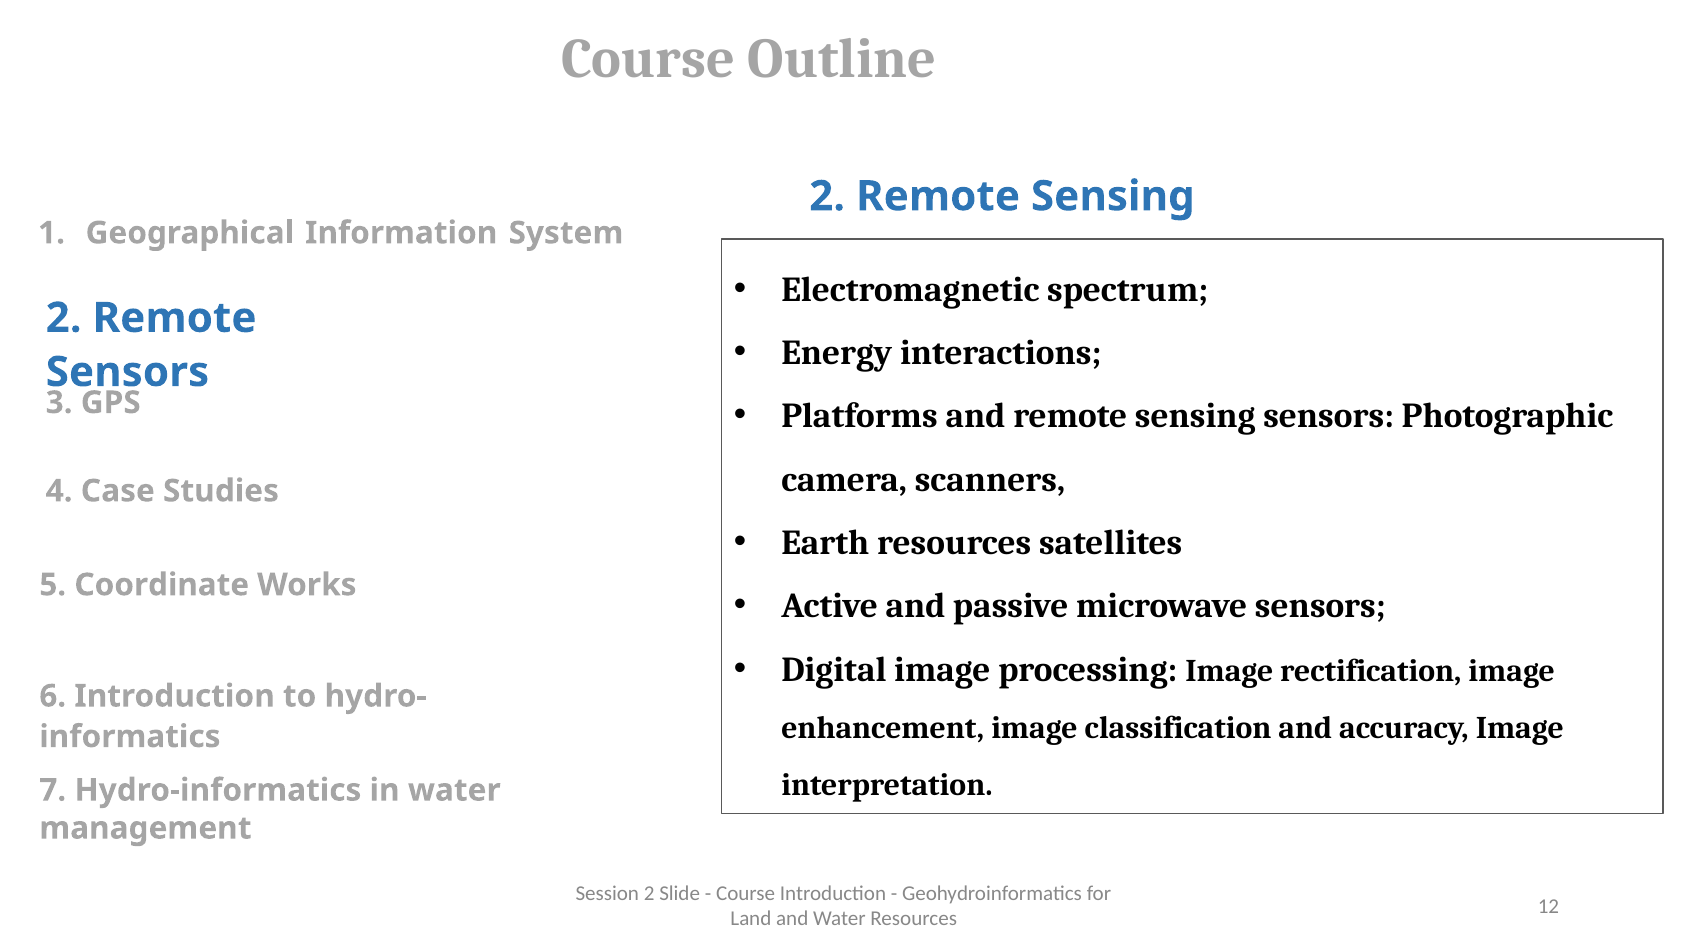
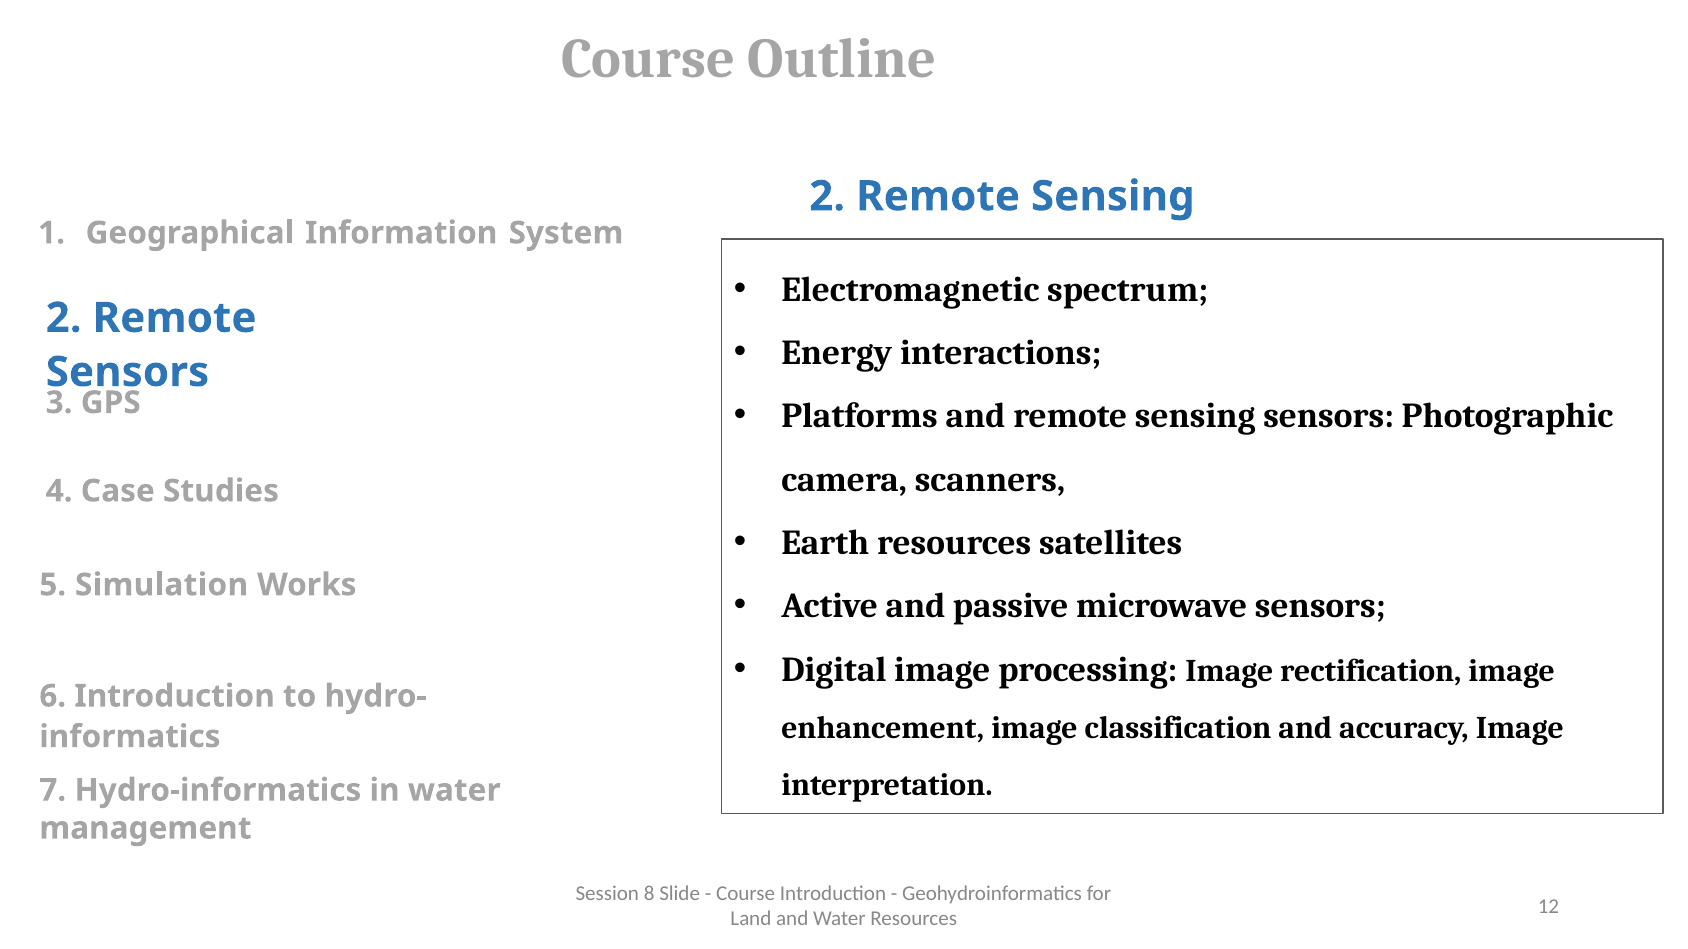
Coordinate: Coordinate -> Simulation
Session 2: 2 -> 8
